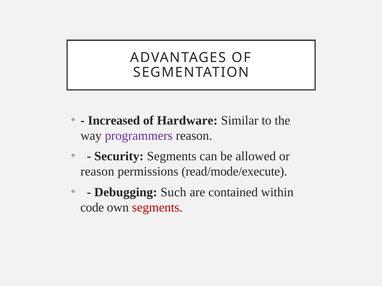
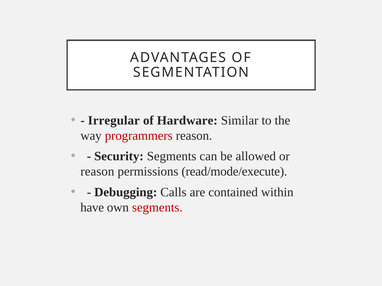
Increased: Increased -> Irregular
programmers colour: purple -> red
Such: Such -> Calls
code: code -> have
